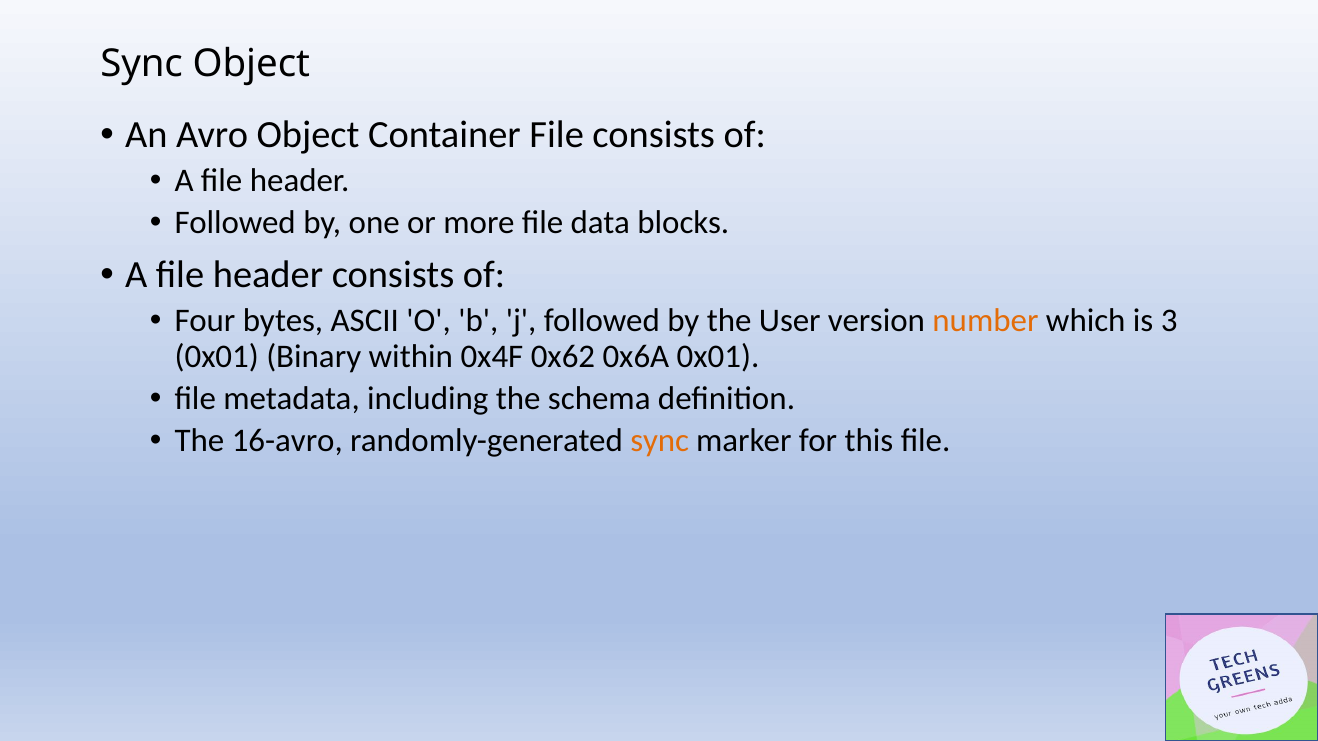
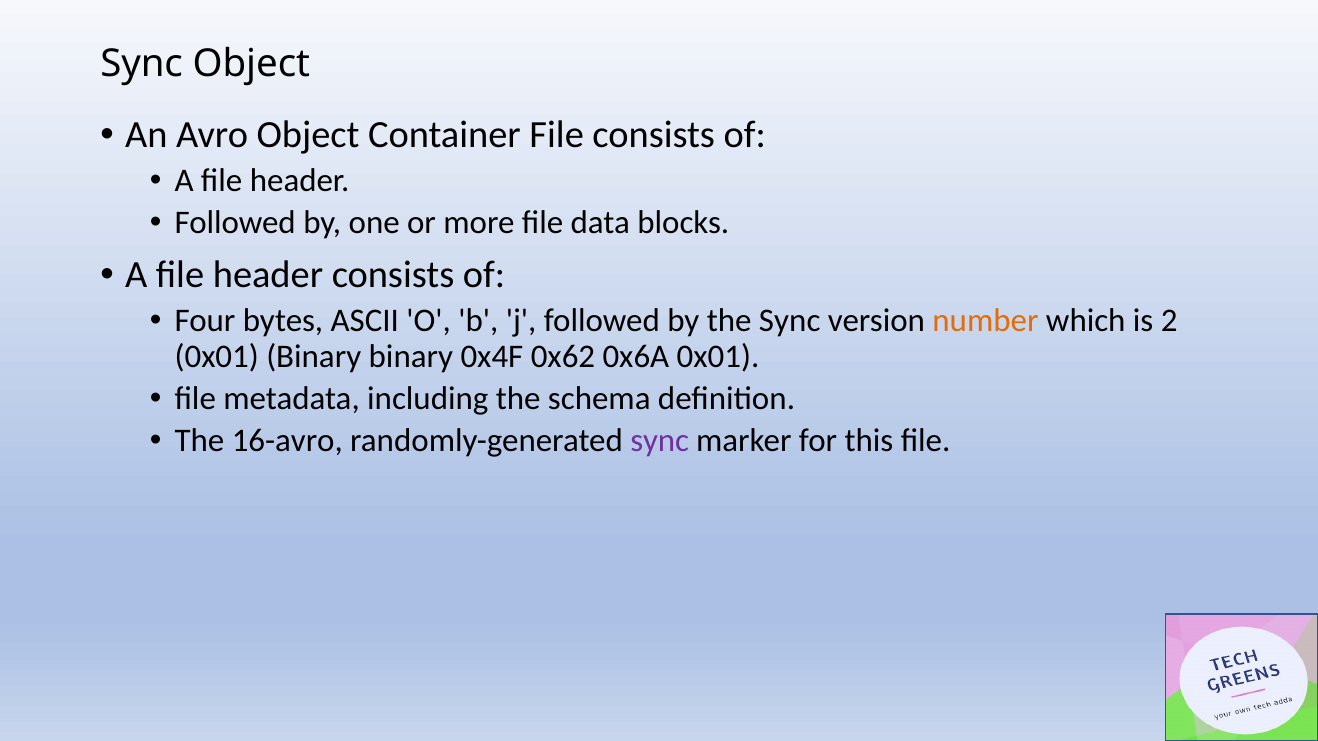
the User: User -> Sync
3: 3 -> 2
Binary within: within -> binary
sync at (660, 441) colour: orange -> purple
